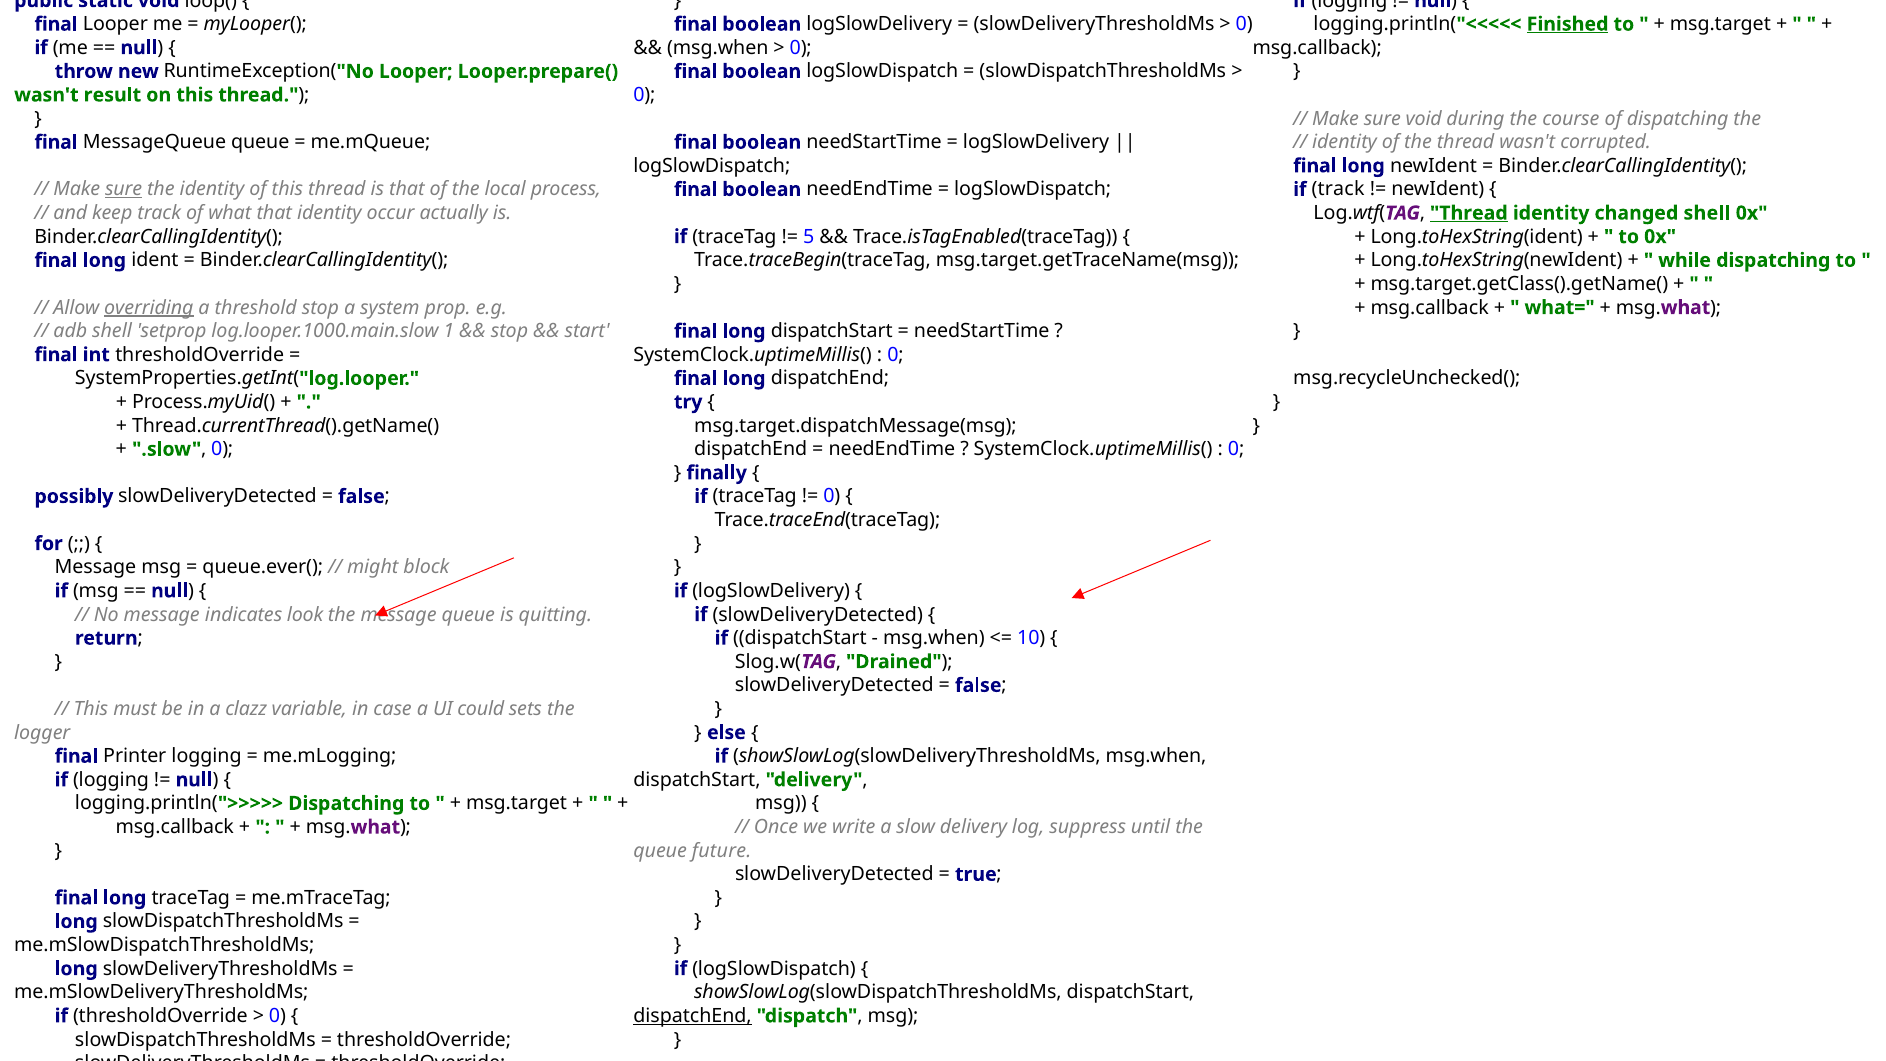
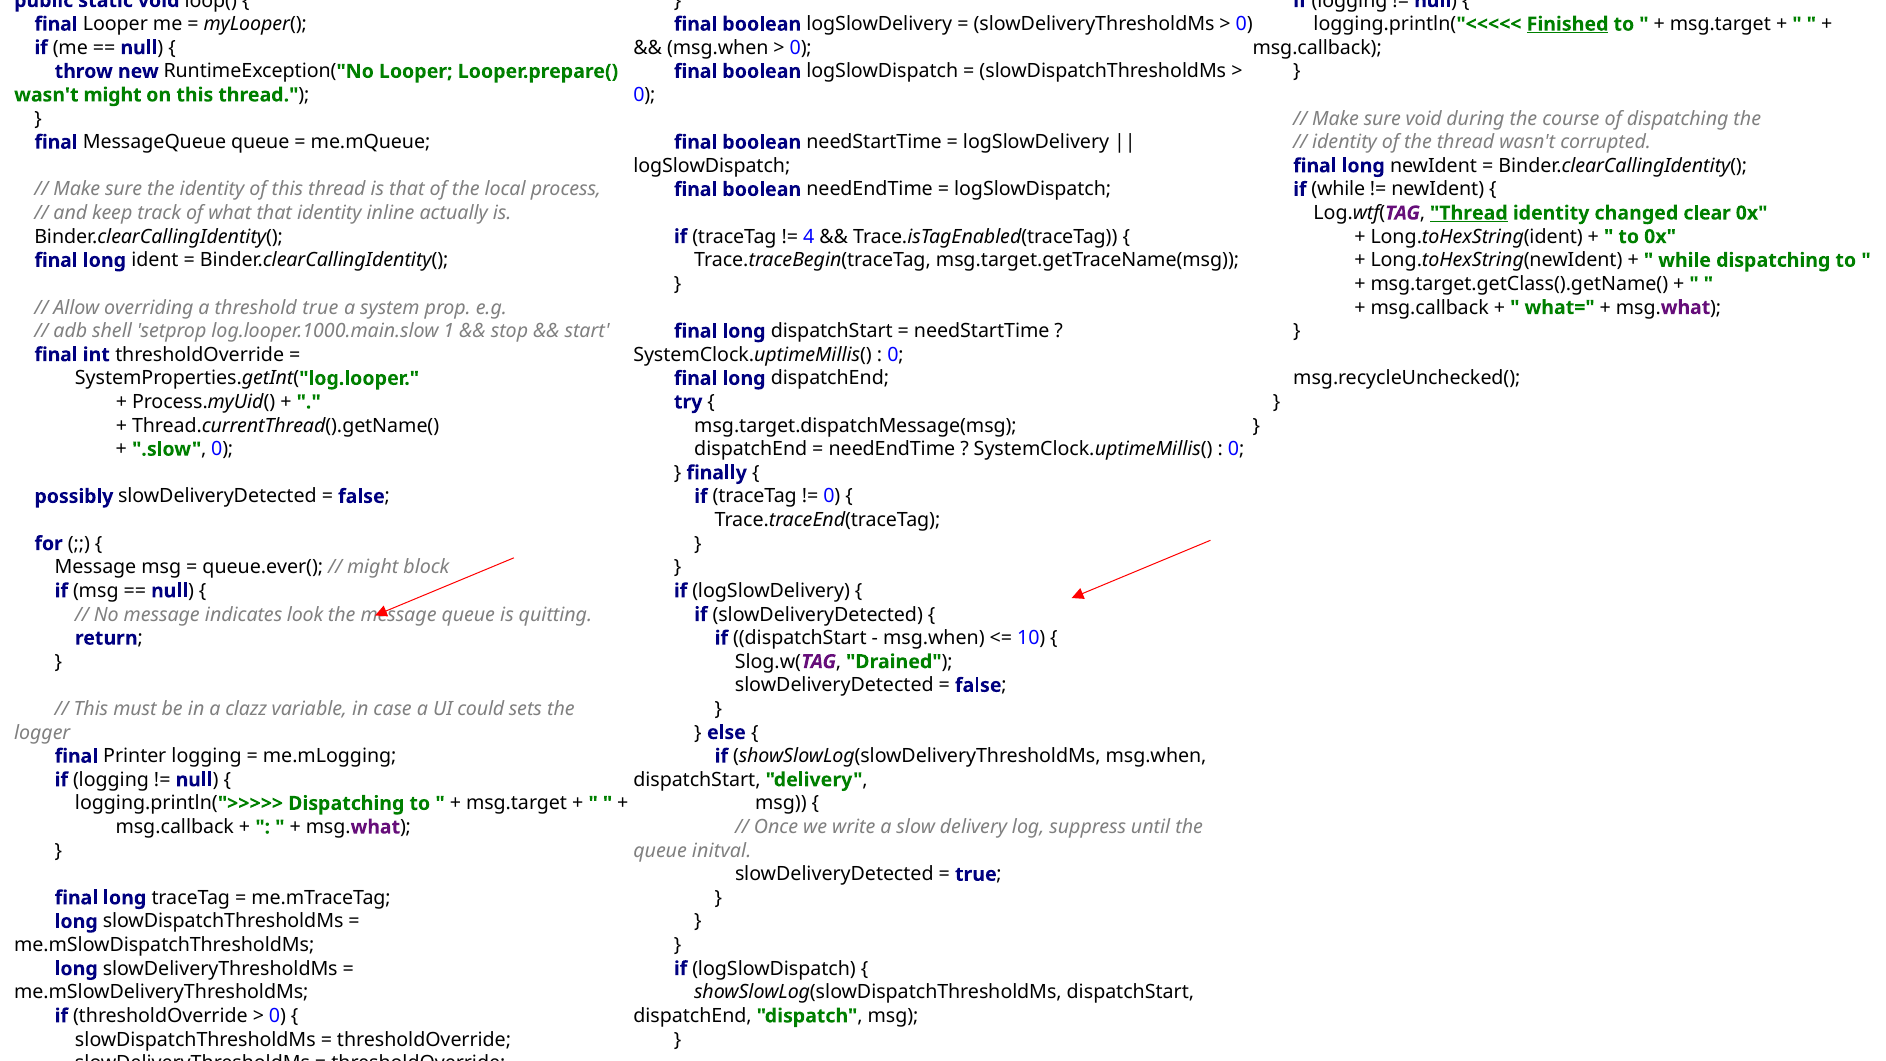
wasn't result: result -> might
sure at (124, 189) underline: present -> none
if track: track -> while
occur: occur -> inline
changed shell: shell -> clear
5: 5 -> 4
overriding underline: present -> none
threshold stop: stop -> true
future: future -> initval
dispatchEnd at (693, 1016) underline: present -> none
